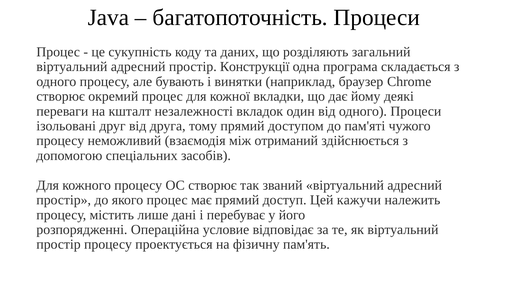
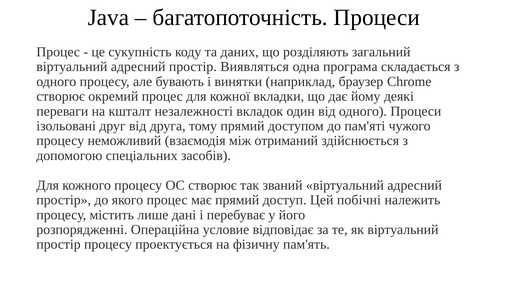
Конструкції: Конструкції -> Виявляться
кажучи: кажучи -> побічні
